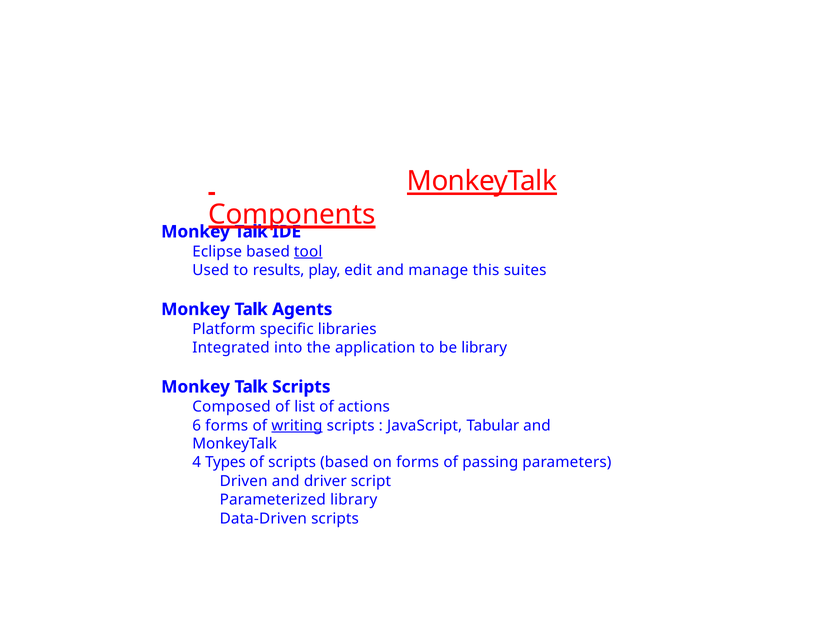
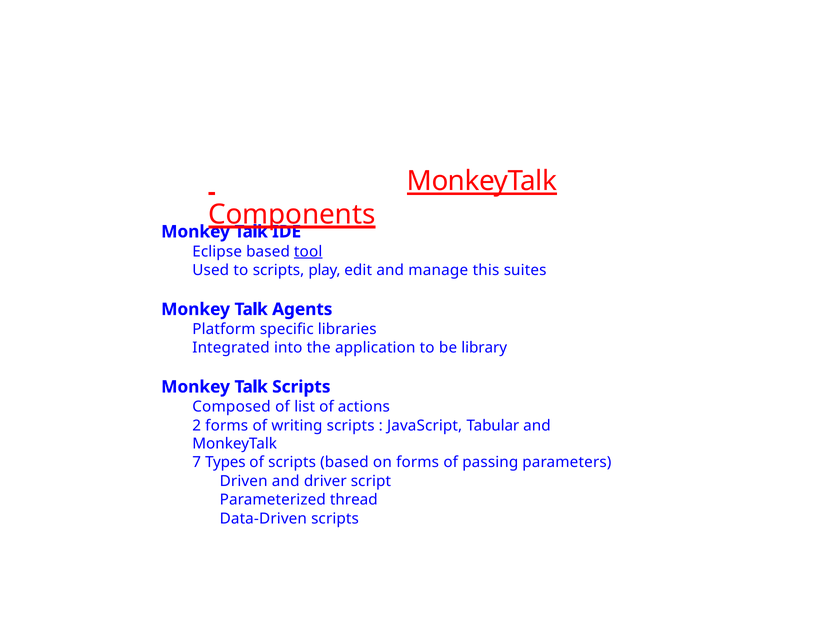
to results: results -> scripts
6: 6 -> 2
writing underline: present -> none
4: 4 -> 7
Parameterized library: library -> thread
